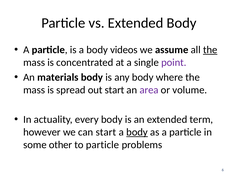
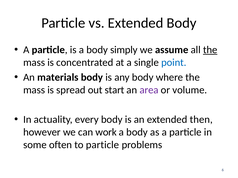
videos: videos -> simply
point colour: purple -> blue
term: term -> then
can start: start -> work
body at (137, 133) underline: present -> none
other: other -> often
